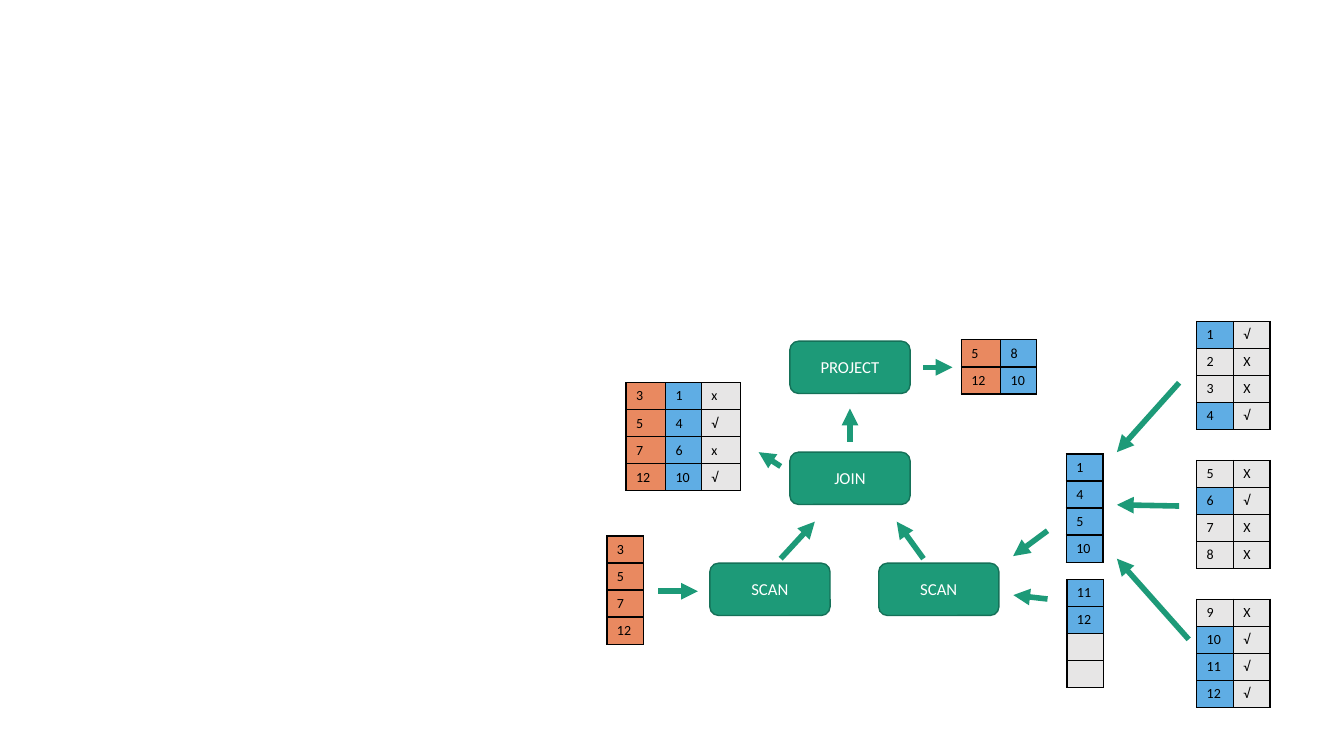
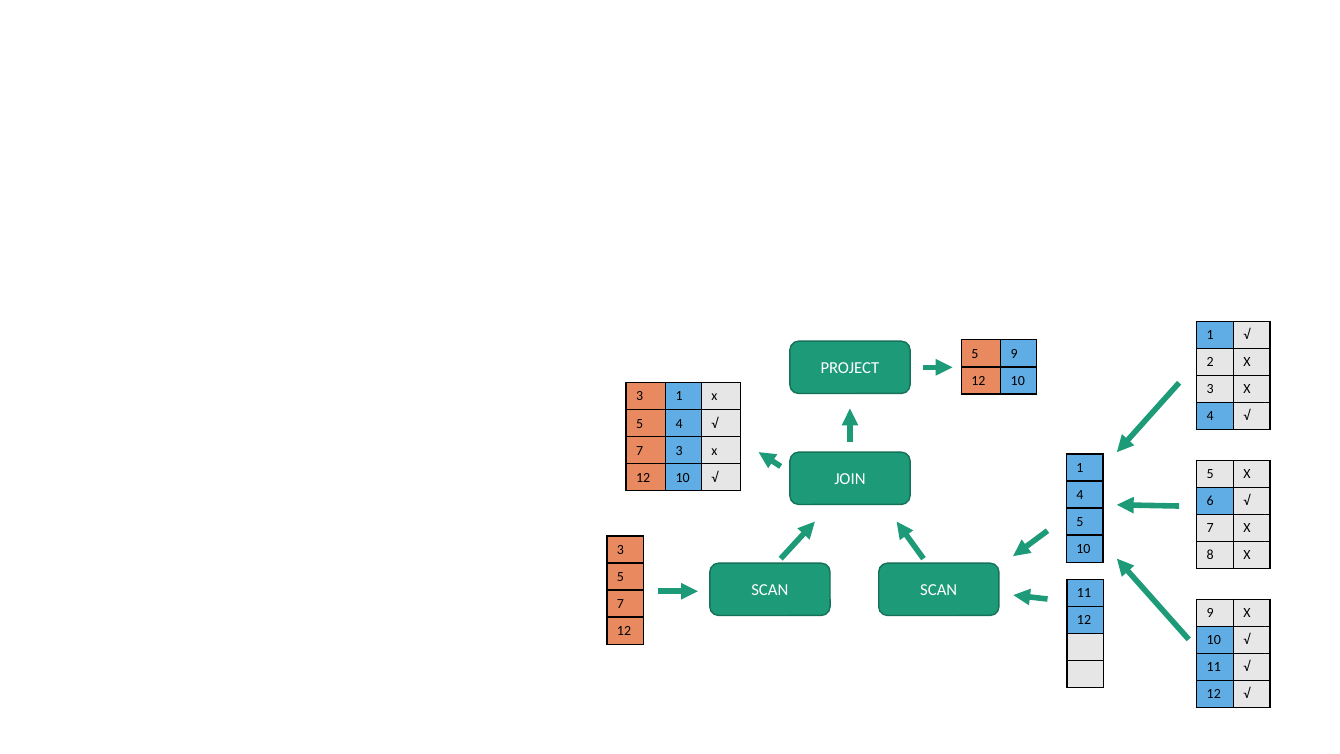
5 8: 8 -> 9
7 6: 6 -> 3
